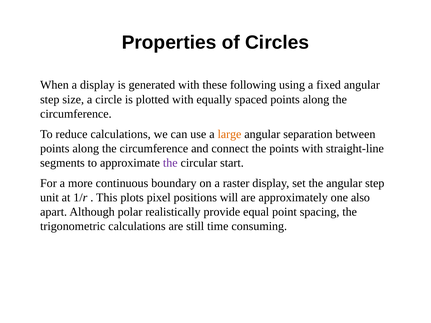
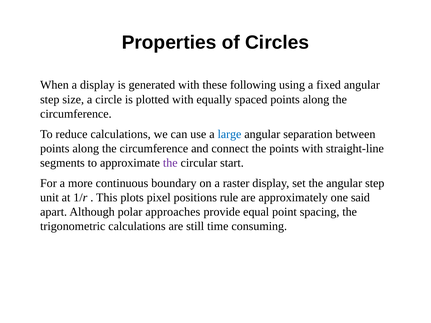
large colour: orange -> blue
will: will -> rule
also: also -> said
realistically: realistically -> approaches
